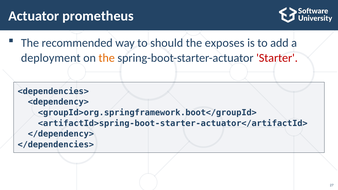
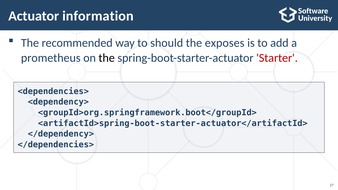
prometheus: prometheus -> information
deployment: deployment -> prometheus
the at (107, 58) colour: orange -> black
